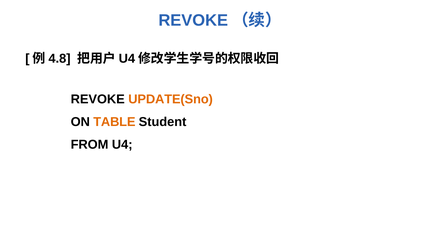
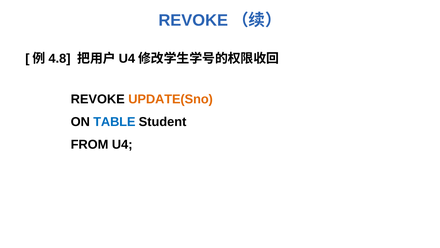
TABLE colour: orange -> blue
